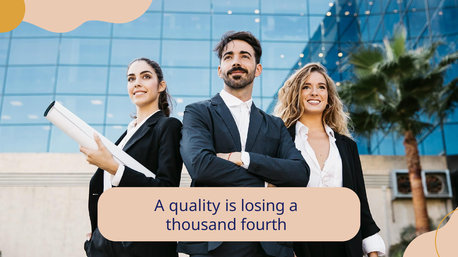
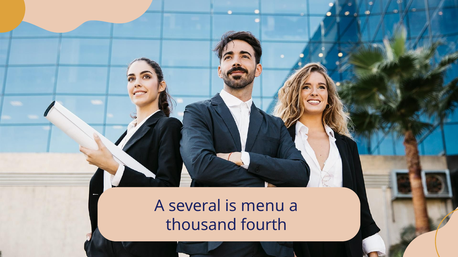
quality: quality -> several
losing: losing -> menu
